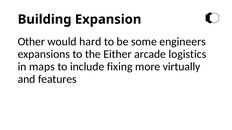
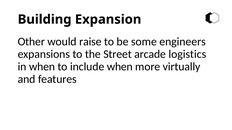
hard: hard -> raise
Either: Either -> Street
in maps: maps -> when
include fixing: fixing -> when
